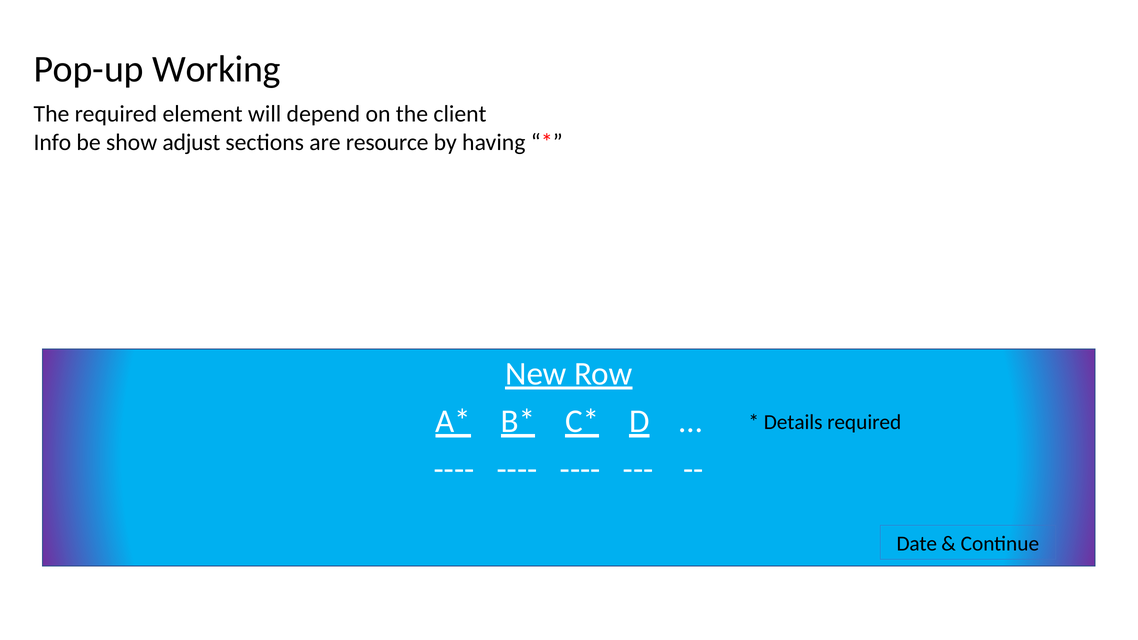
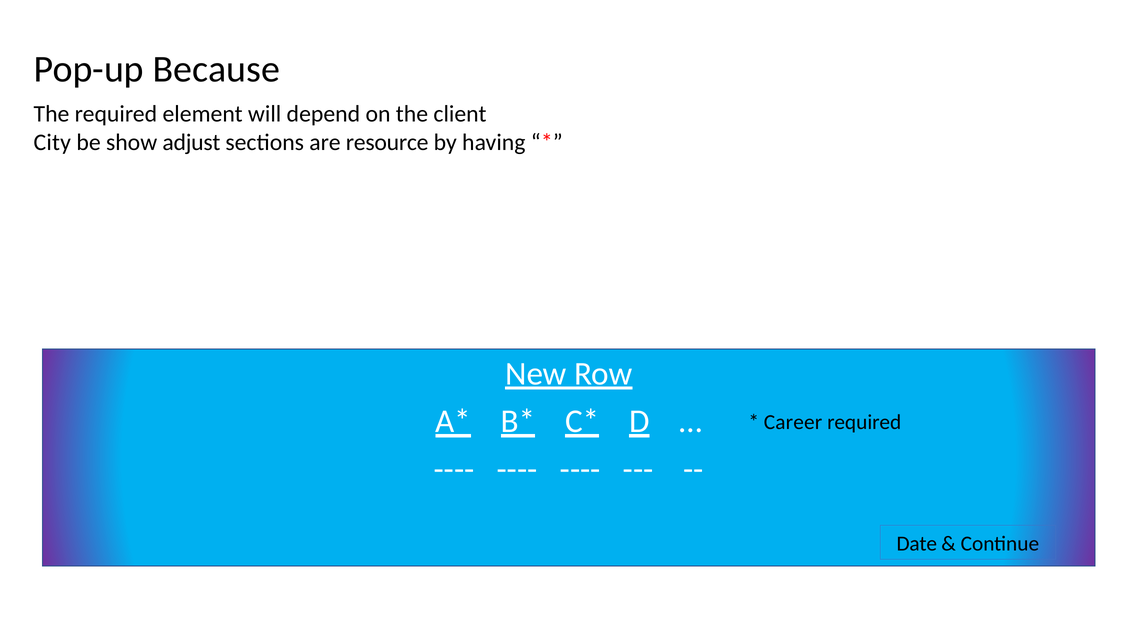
Working: Working -> Because
Info: Info -> City
Details: Details -> Career
